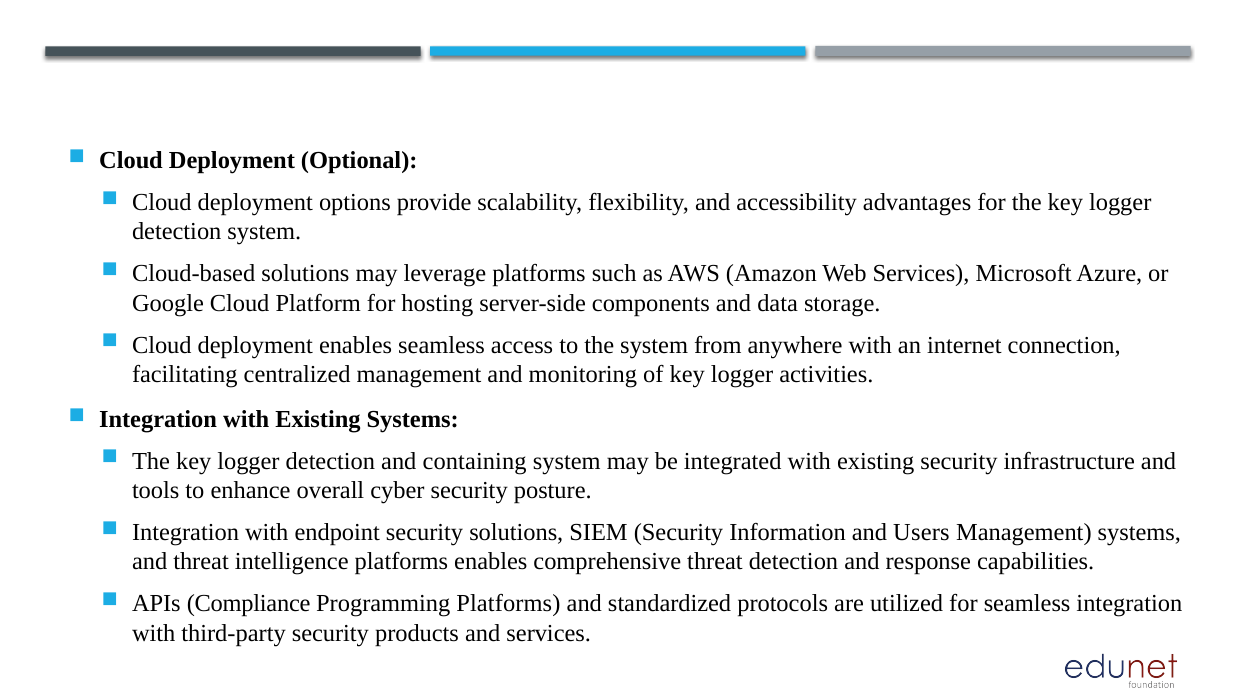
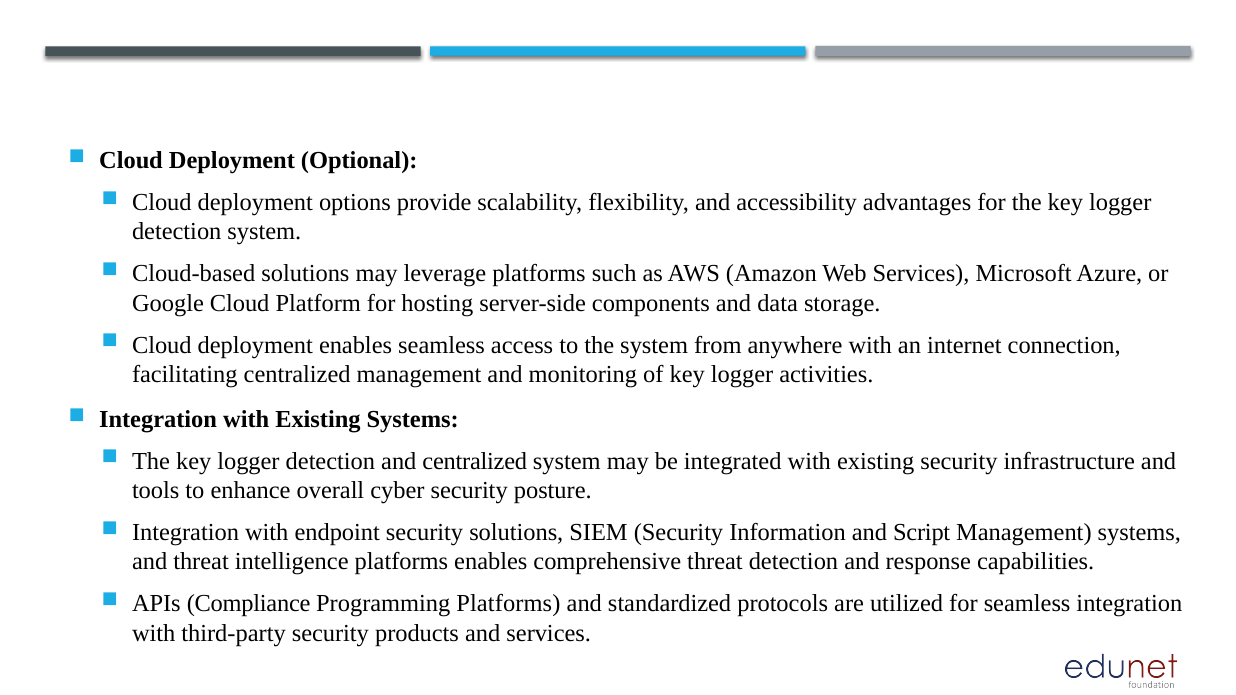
and containing: containing -> centralized
Users: Users -> Script
